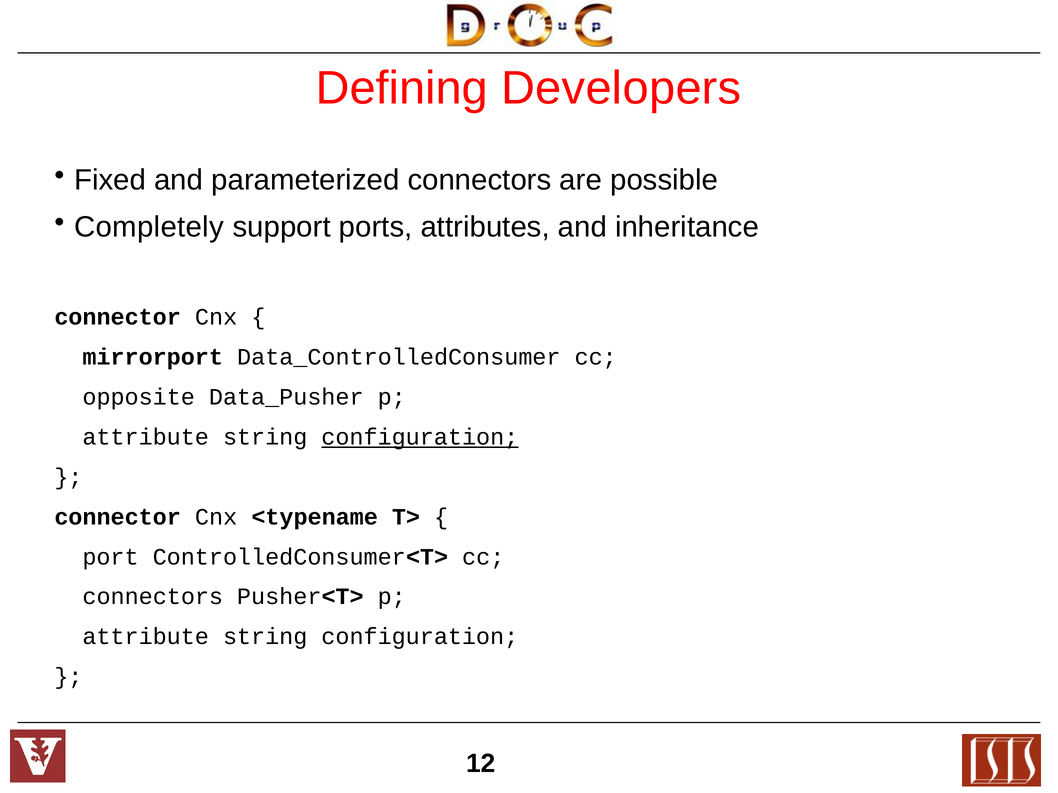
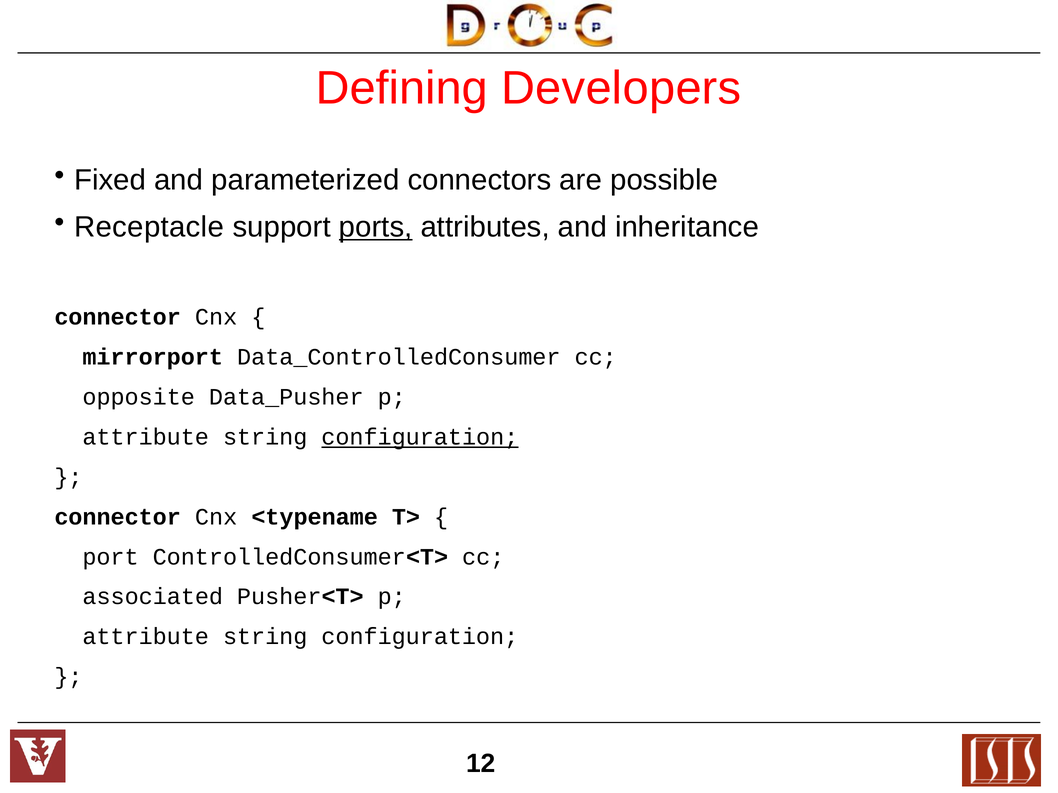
Completely: Completely -> Receptacle
ports underline: none -> present
connectors at (153, 597): connectors -> associated
